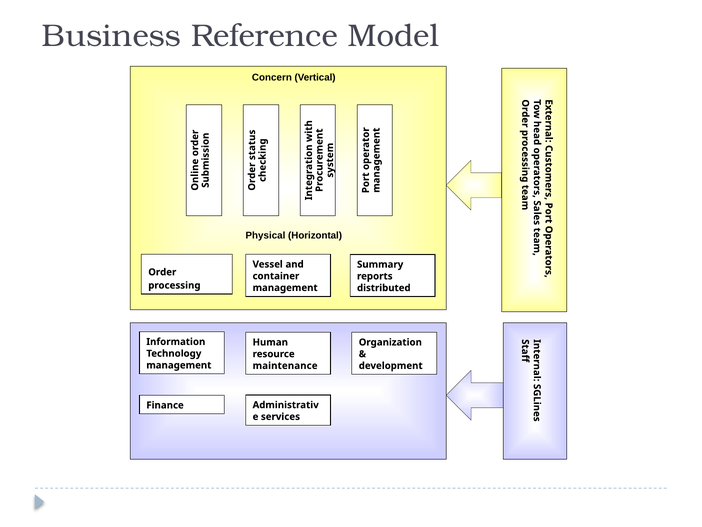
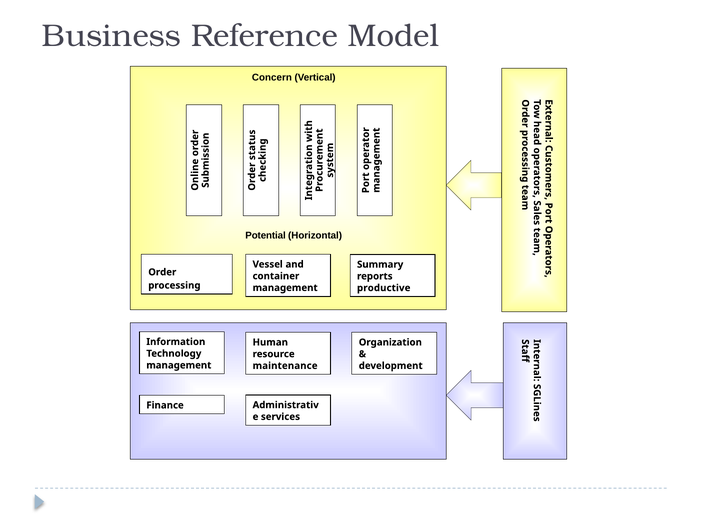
Physical: Physical -> Potential
distributed: distributed -> productive
